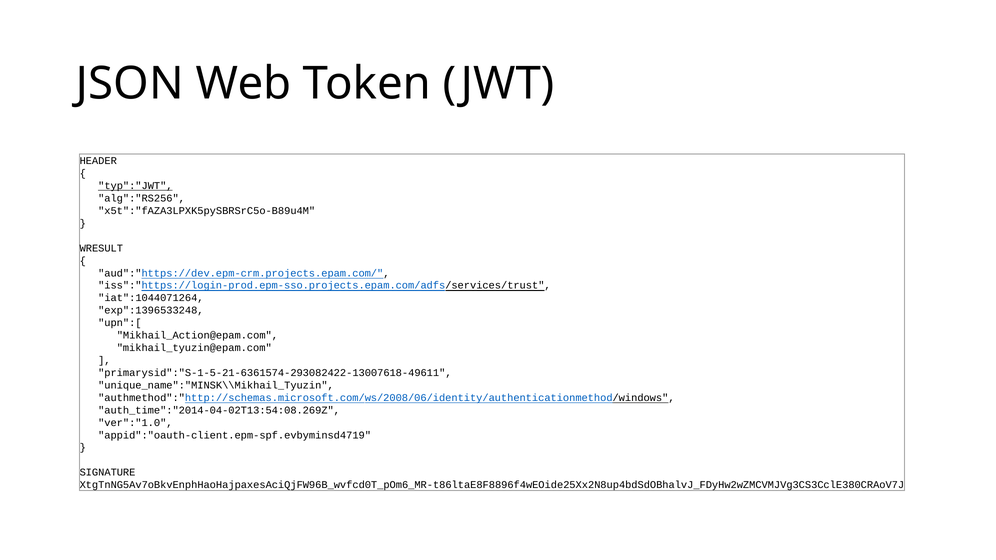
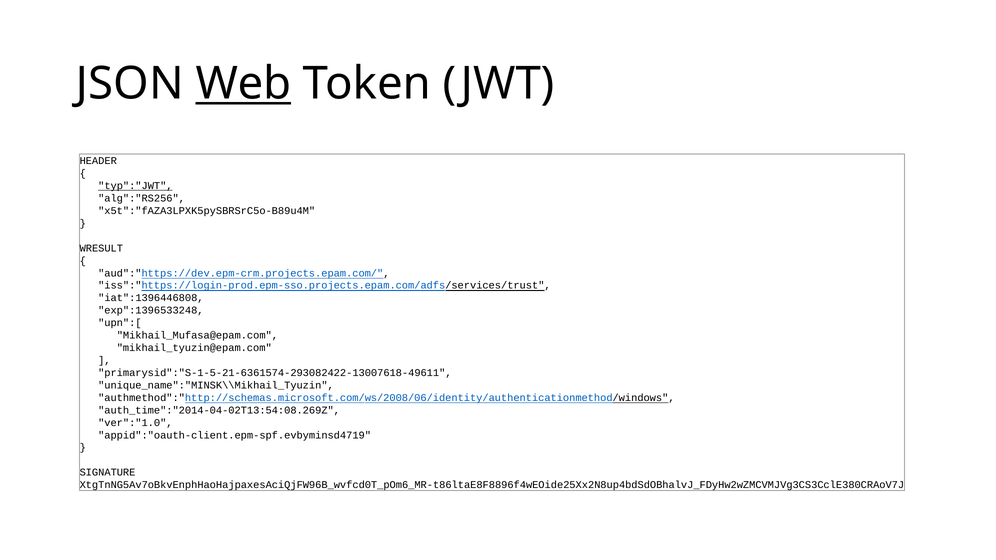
Web underline: none -> present
iat":1044071264: iat":1044071264 -> iat":1396446808
Mikhail_Action@epam.com: Mikhail_Action@epam.com -> Mikhail_Mufasa@epam.com
